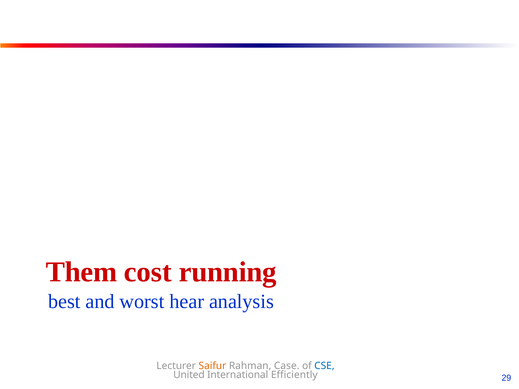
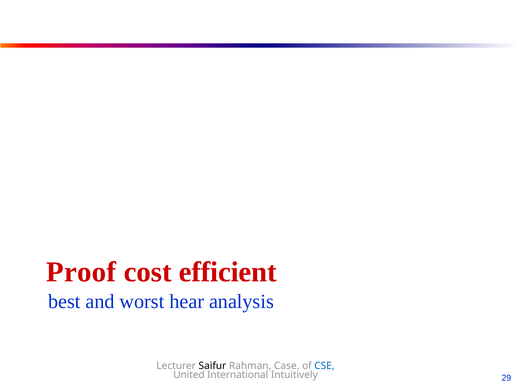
Them: Them -> Proof
running: running -> efficient
Saifur colour: orange -> black
Efficiently: Efficiently -> Intuitively
